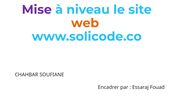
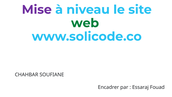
web colour: orange -> green
